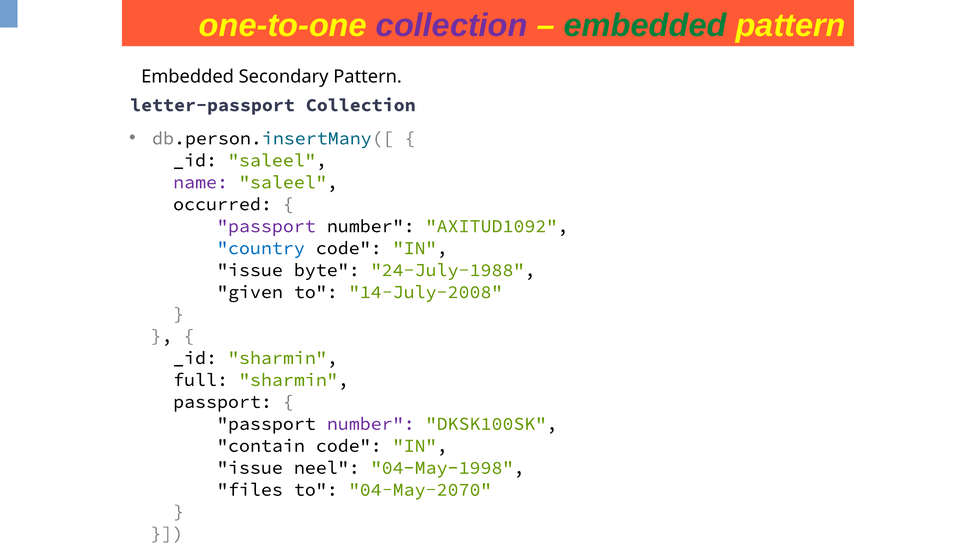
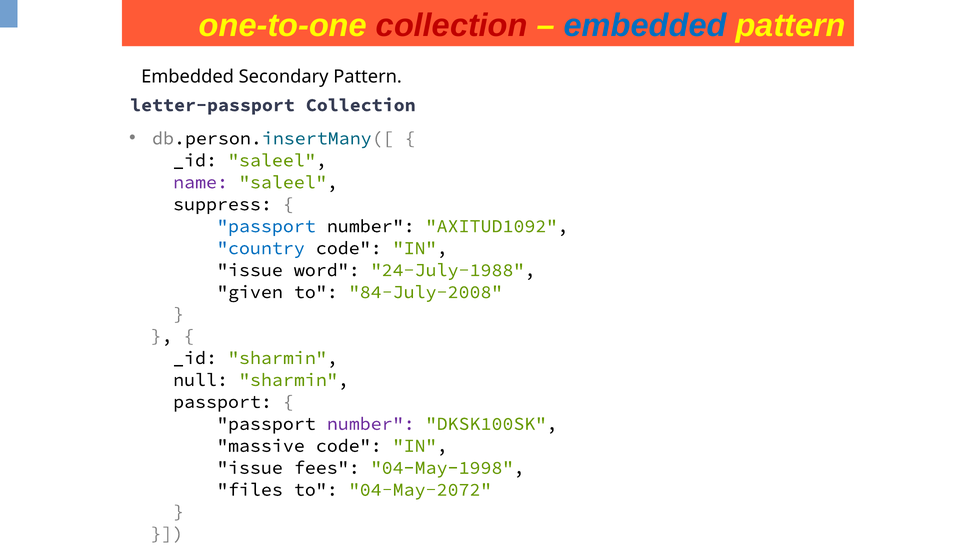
collection at (452, 25) colour: purple -> red
embedded at (645, 25) colour: green -> blue
occurred: occurred -> suppress
passport at (266, 226) colour: purple -> blue
byte: byte -> word
14-July-2008: 14-July-2008 -> 84-July-2008
full: full -> null
contain: contain -> massive
neel: neel -> fees
04-May-2070: 04-May-2070 -> 04-May-2072
